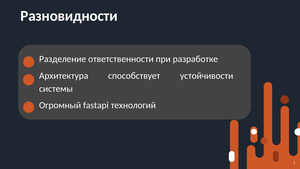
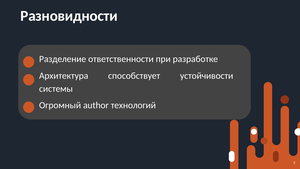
fastapi: fastapi -> author
